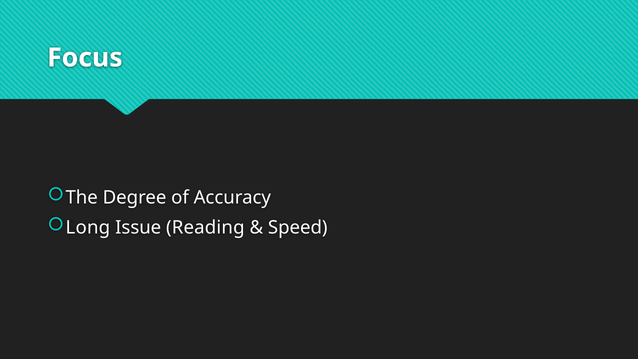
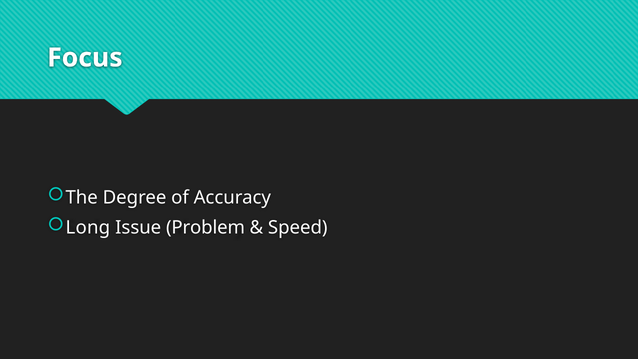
Reading: Reading -> Problem
